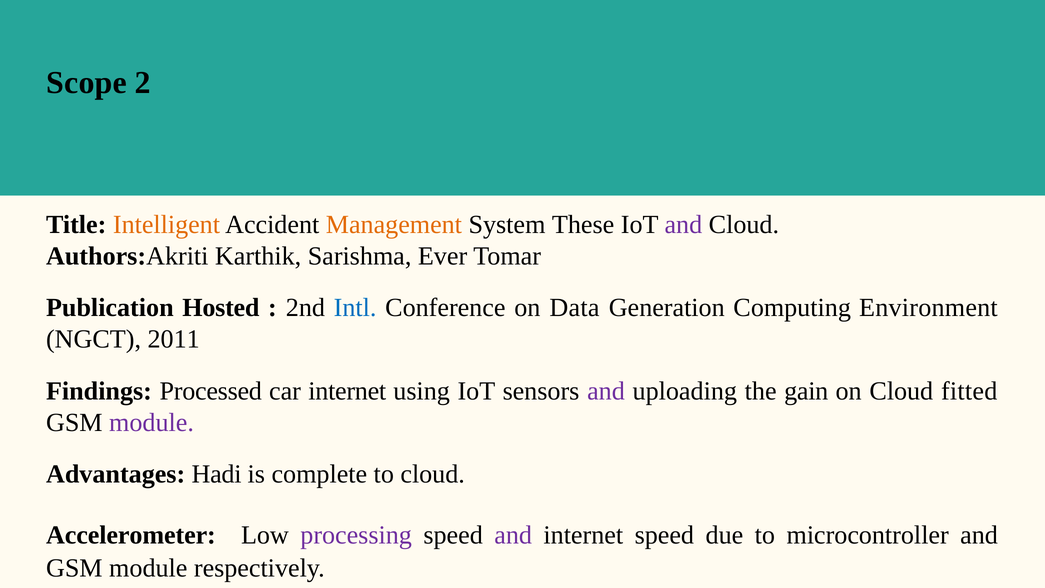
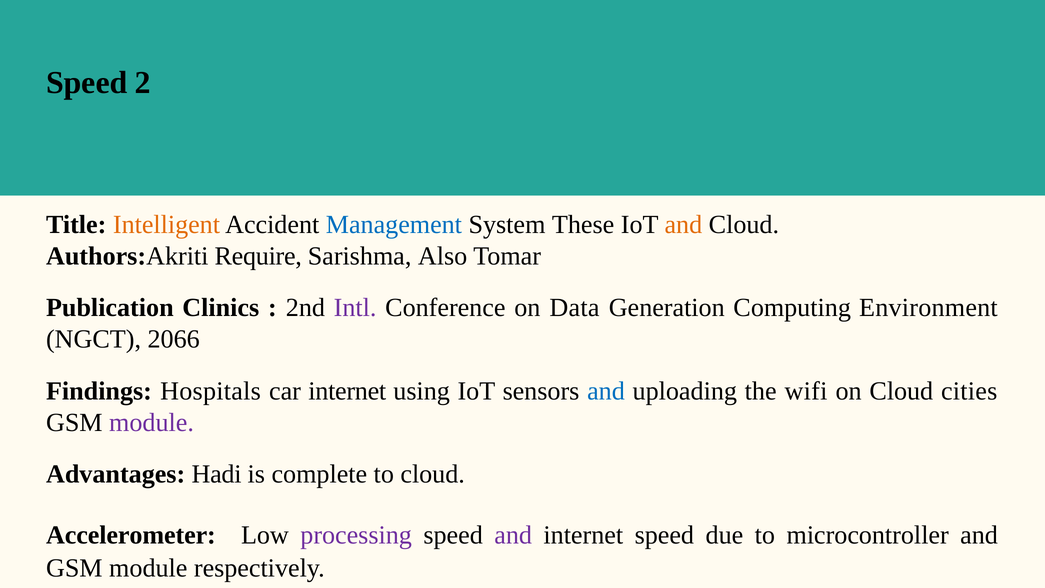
Scope at (87, 83): Scope -> Speed
Management colour: orange -> blue
and at (683, 225) colour: purple -> orange
Karthik: Karthik -> Require
Ever: Ever -> Also
Hosted: Hosted -> Clinics
Intl colour: blue -> purple
2011: 2011 -> 2066
Processed: Processed -> Hospitals
and at (606, 391) colour: purple -> blue
gain: gain -> wifi
fitted: fitted -> cities
